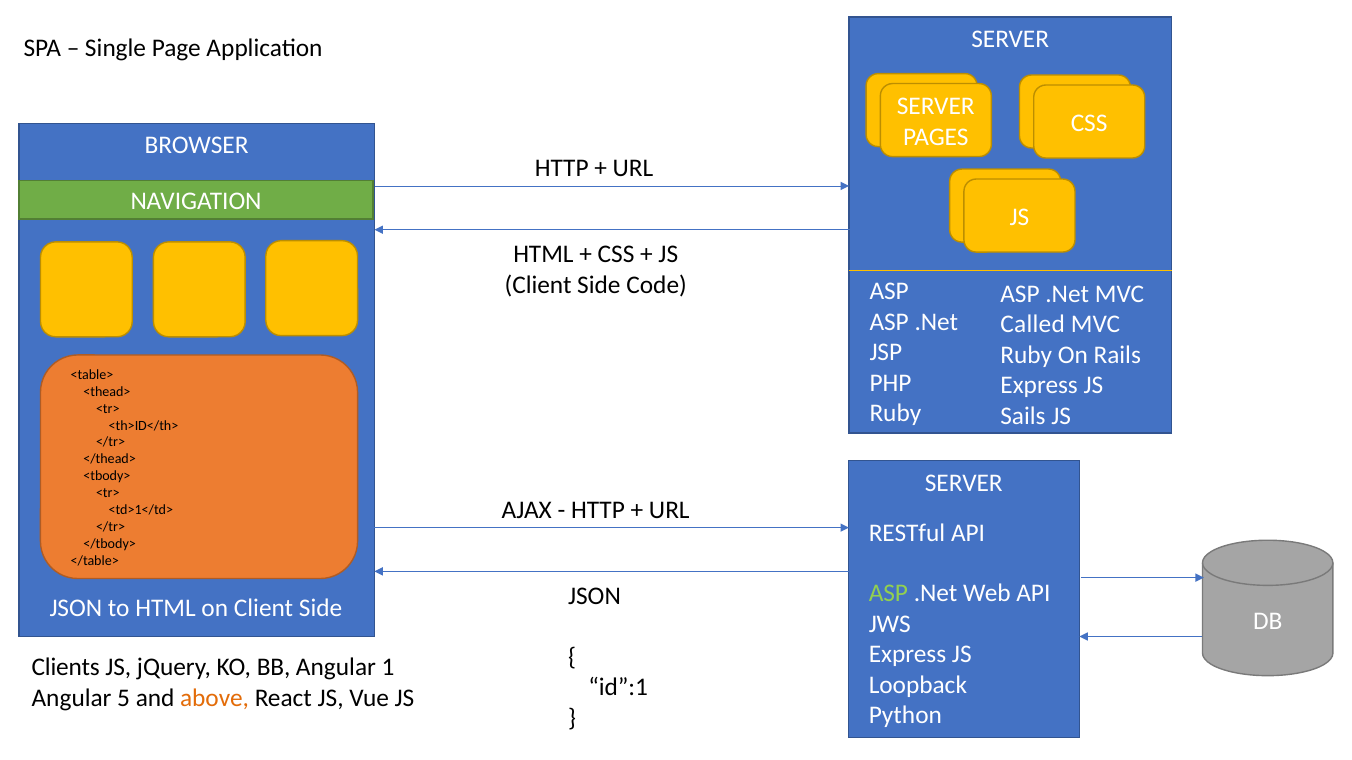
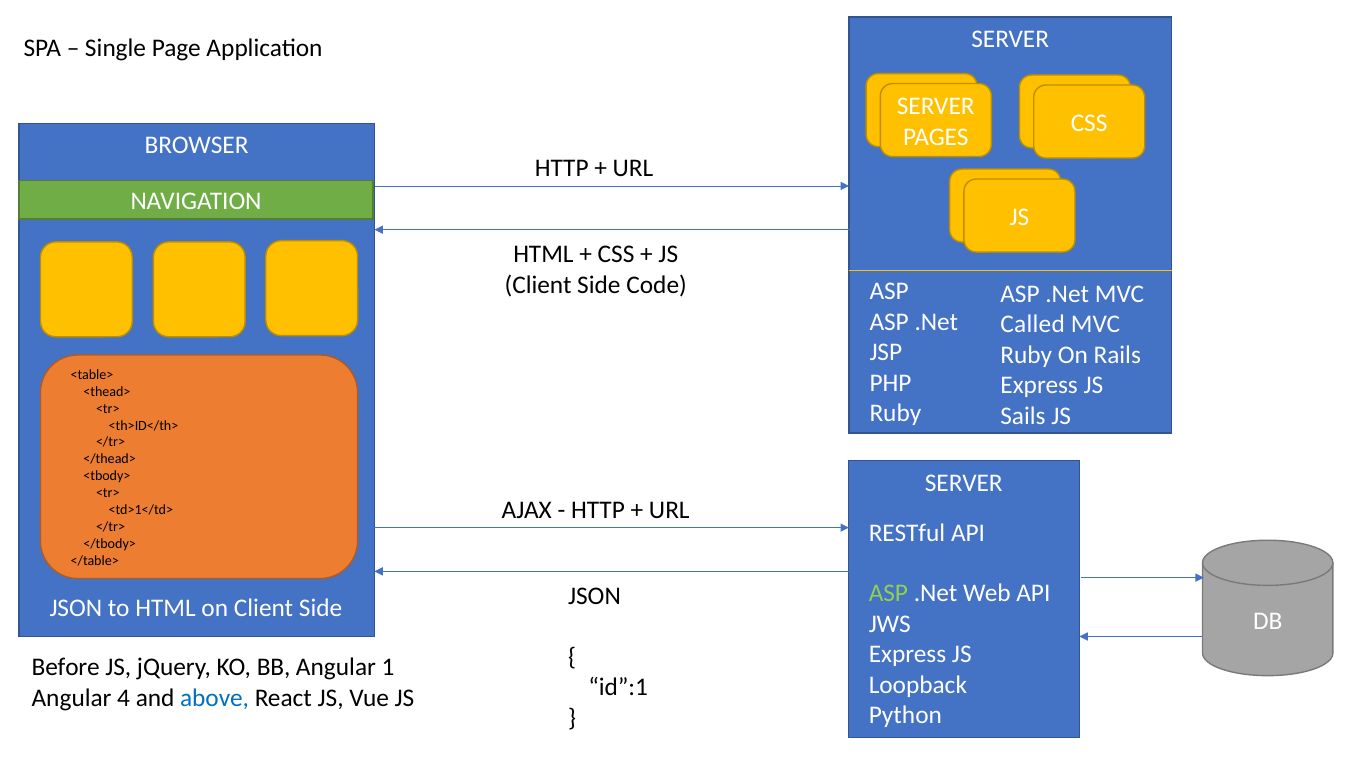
Clients: Clients -> Before
5: 5 -> 4
above colour: orange -> blue
